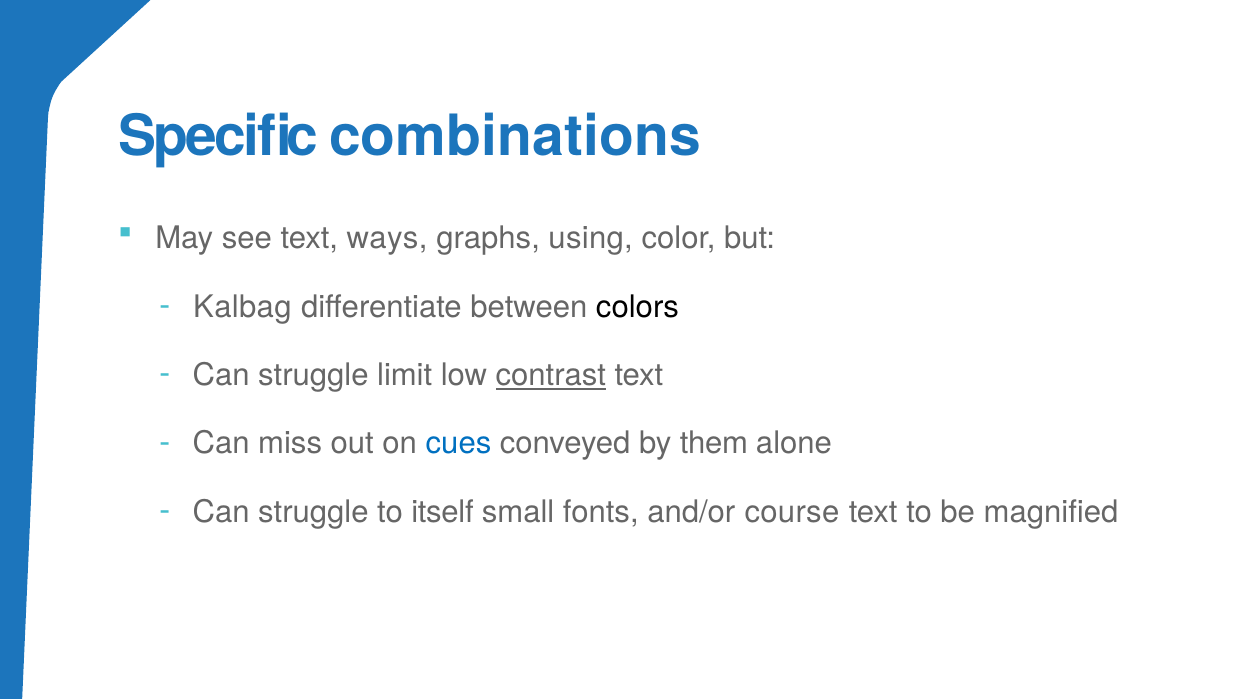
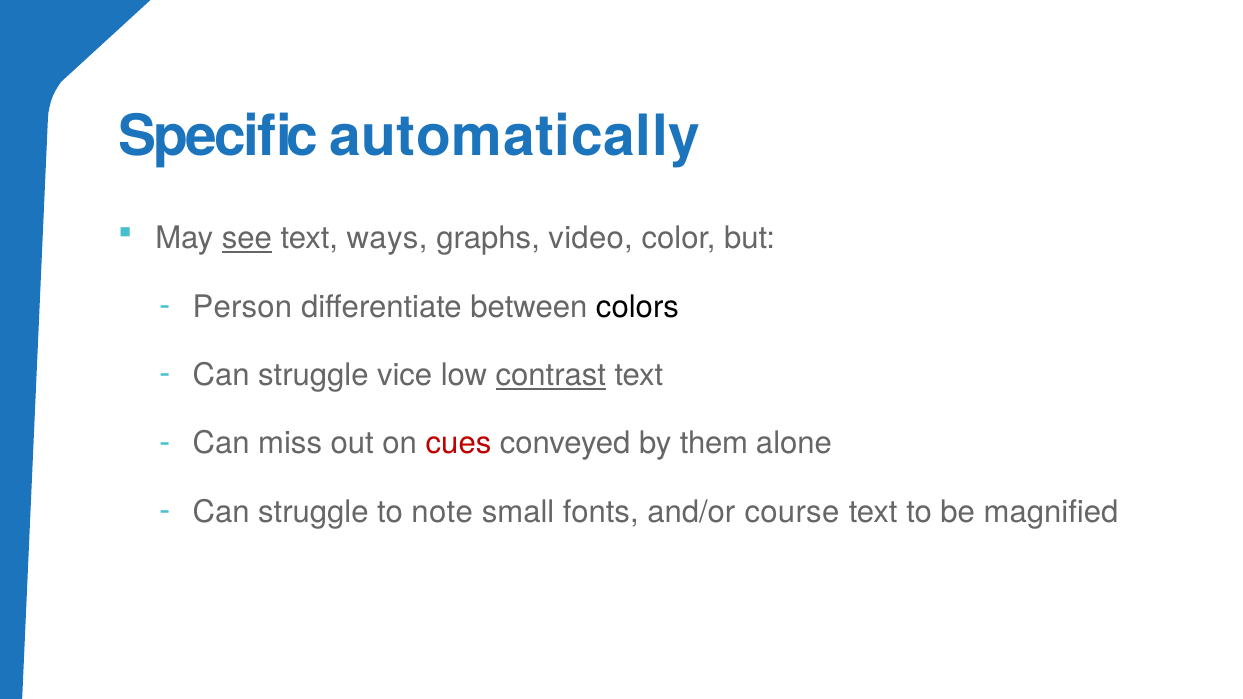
combinations: combinations -> automatically
see underline: none -> present
using: using -> video
Kalbag: Kalbag -> Person
limit: limit -> vice
cues colour: blue -> red
itself: itself -> note
